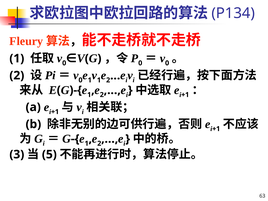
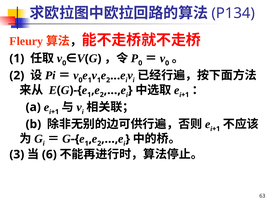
5: 5 -> 6
